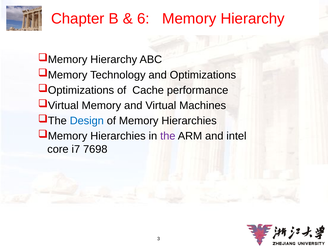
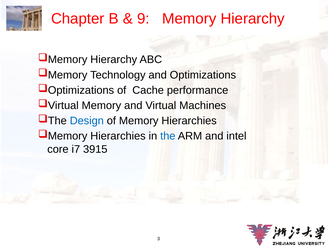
6: 6 -> 9
the colour: purple -> blue
7698: 7698 -> 3915
